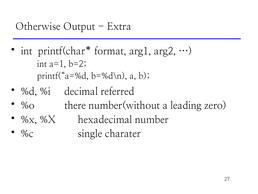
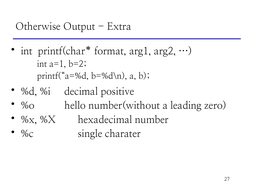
referred: referred -> positive
there: there -> hello
